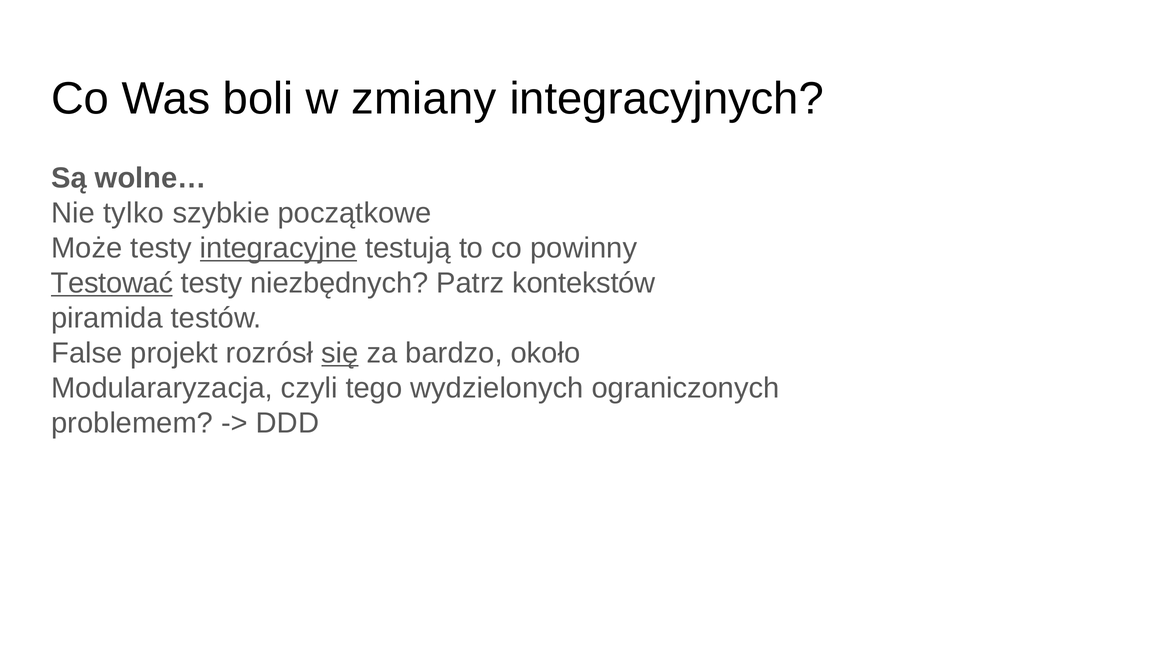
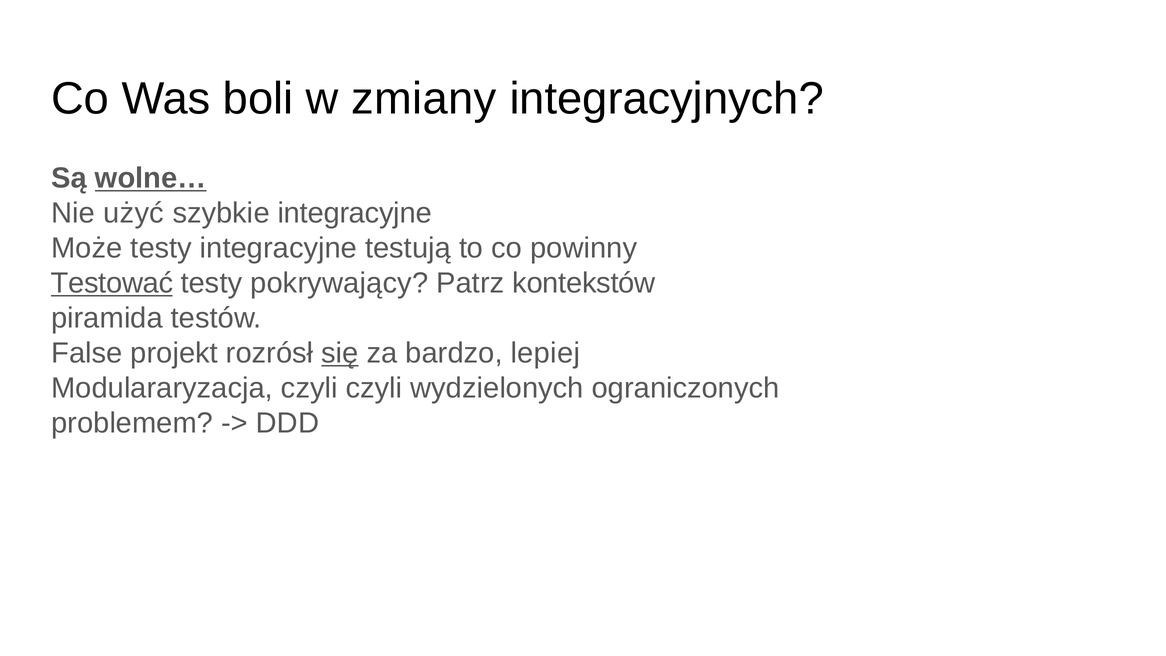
wolne… underline: none -> present
tylko: tylko -> użyć
szybkie początkowe: początkowe -> integracyjne
integracyjne at (279, 248) underline: present -> none
niezbędnych: niezbędnych -> pokrywający
około: około -> lepiej
czyli tego: tego -> czyli
